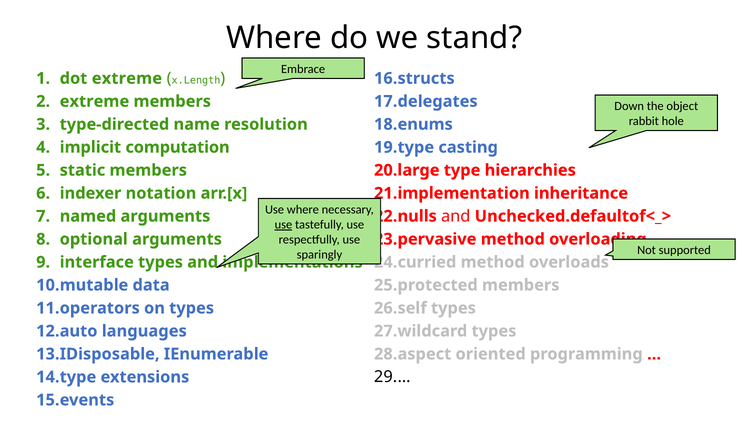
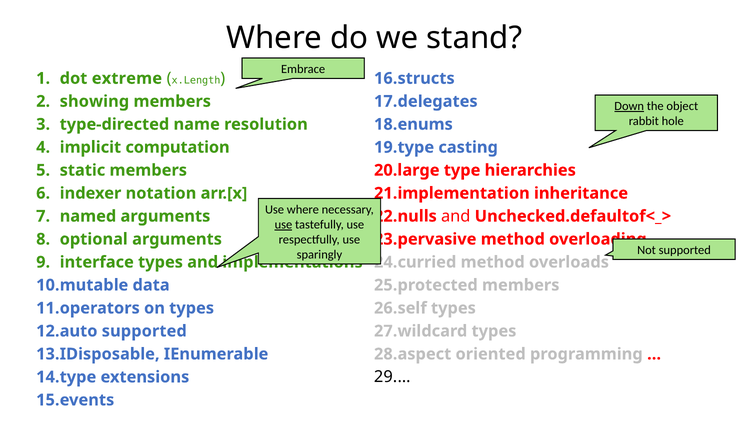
extreme at (94, 101): extreme -> showing
Down underline: none -> present
languages at (144, 331): languages -> supported
